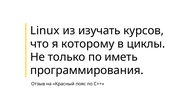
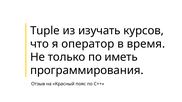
Linux: Linux -> Tuple
которому: которому -> оператор
циклы: циклы -> время
